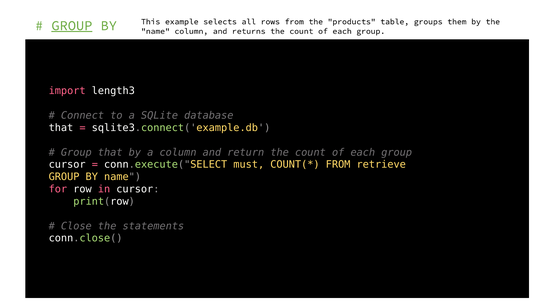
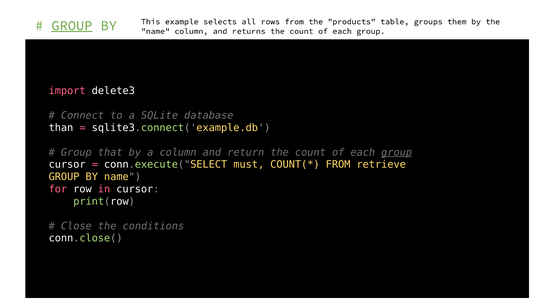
length3: length3 -> delete3
that at (61, 128): that -> than
group at (397, 152) underline: none -> present
statements: statements -> conditions
